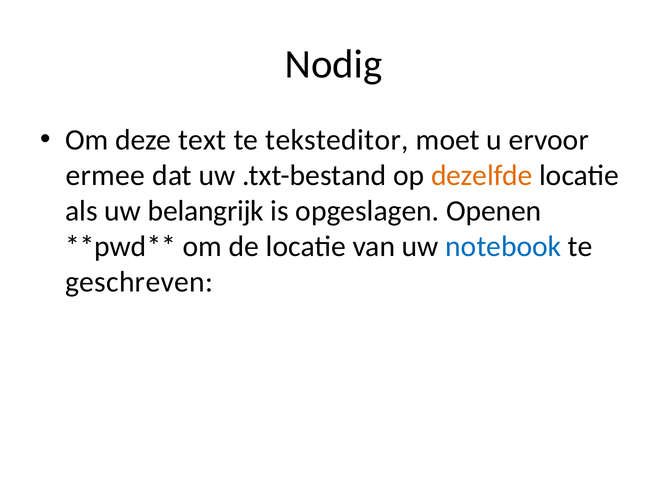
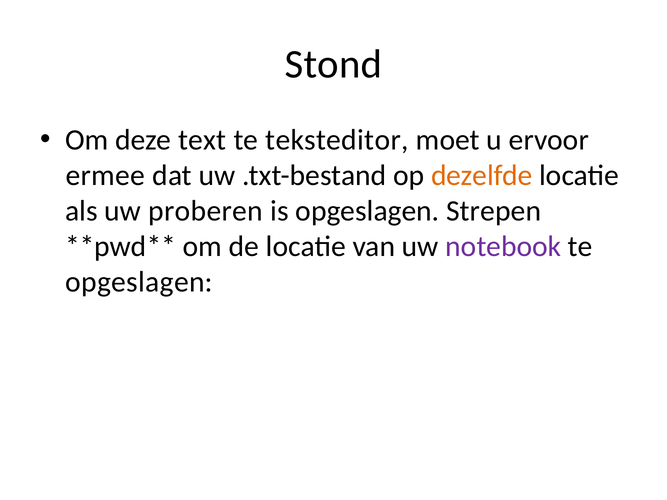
Nodig: Nodig -> Stond
belangrijk: belangrijk -> proberen
Openen: Openen -> Strepen
notebook colour: blue -> purple
geschreven at (139, 282): geschreven -> opgeslagen
